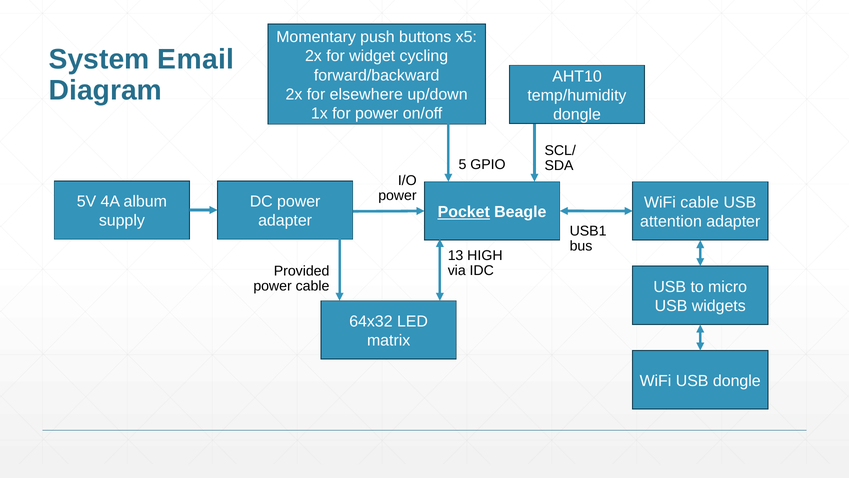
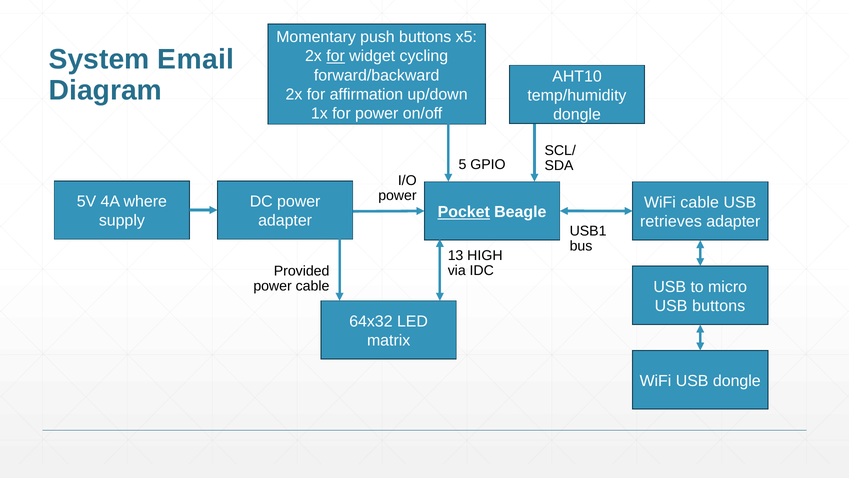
for at (336, 56) underline: none -> present
elsewhere: elsewhere -> affirmation
album: album -> where
attention: attention -> retrieves
USB widgets: widgets -> buttons
